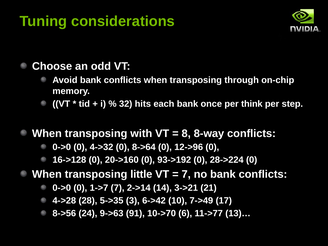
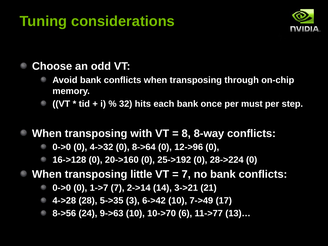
think: think -> must
93->192: 93->192 -> 25->192
9->63 91: 91 -> 10
